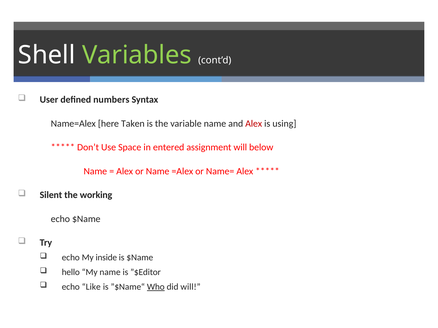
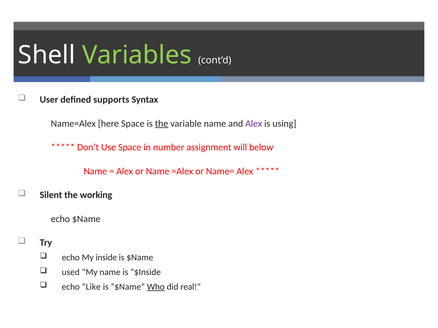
numbers: numbers -> supports
here Taken: Taken -> Space
the at (162, 124) underline: none -> present
Alex at (254, 124) colour: red -> purple
entered: entered -> number
hello: hello -> used
”$Editor: ”$Editor -> ”$Inside
did will: will -> real
